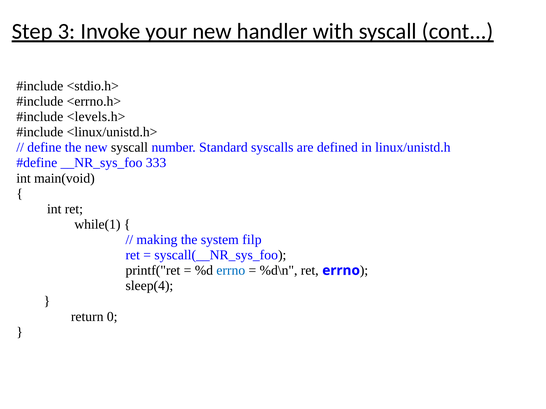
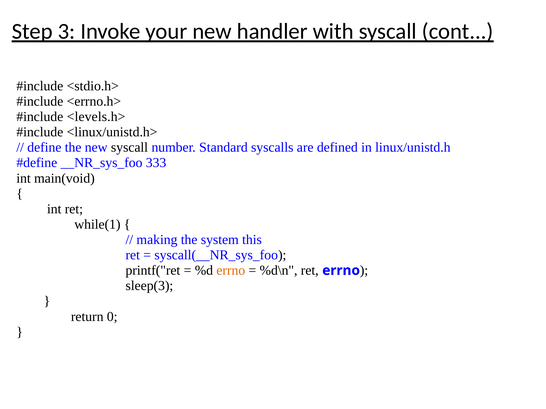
filp: filp -> this
errno at (231, 271) colour: blue -> orange
sleep(4: sleep(4 -> sleep(3
